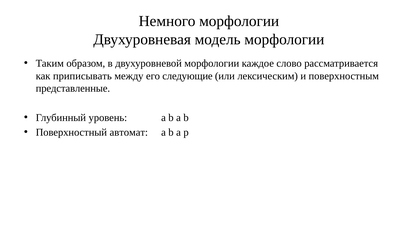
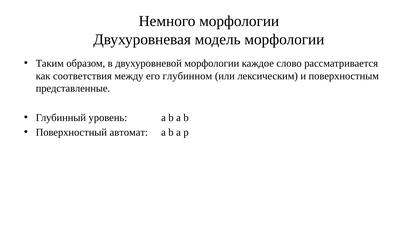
приписывать: приписывать -> соответствия
следующие: следующие -> глубинном
